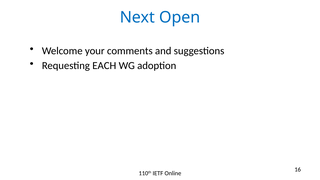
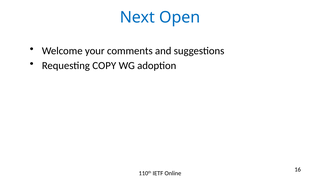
EACH: EACH -> COPY
